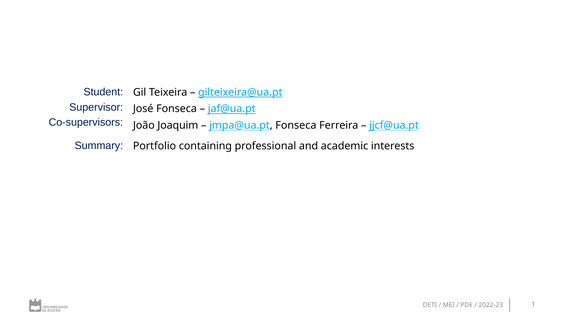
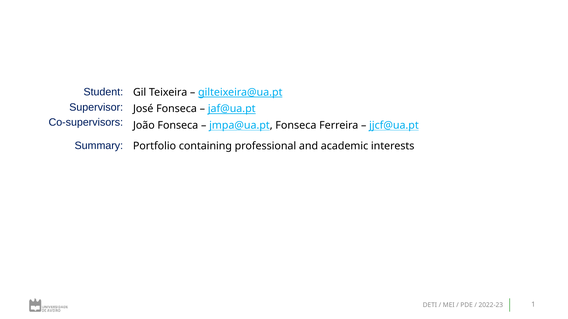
João Joaquim: Joaquim -> Fonseca
